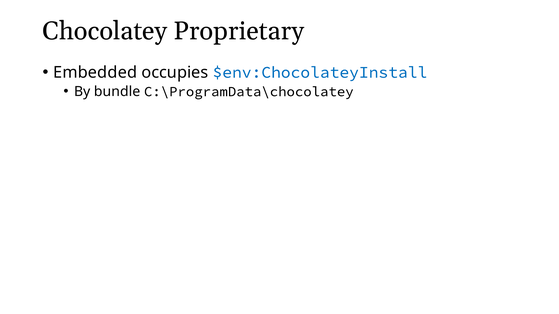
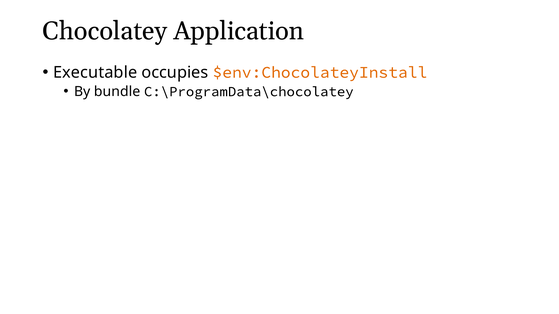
Proprietary: Proprietary -> Application
Embedded: Embedded -> Executable
$env:ChocolateyInstall colour: blue -> orange
